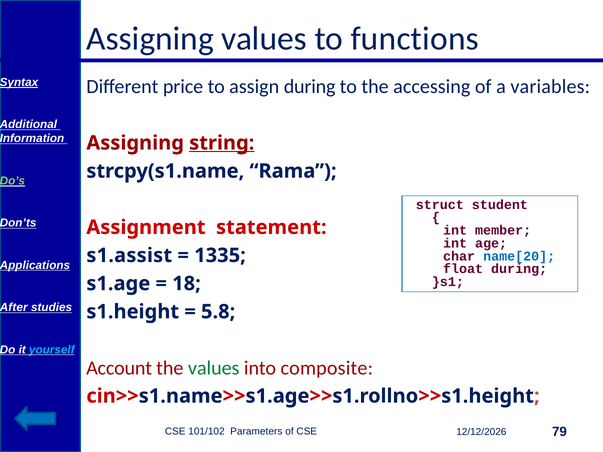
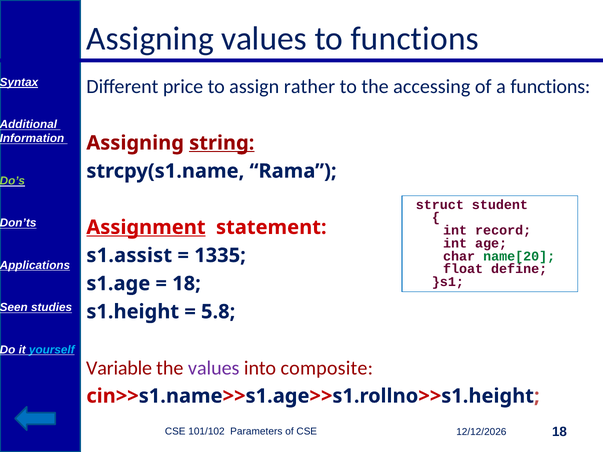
assign during: during -> rather
a variables: variables -> functions
Assignment underline: none -> present
member: member -> record
name[20 colour: blue -> green
float during: during -> define
After: After -> Seen
Account: Account -> Variable
values at (214, 368) colour: green -> purple
CSE 79: 79 -> 18
